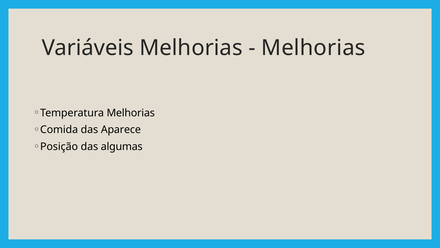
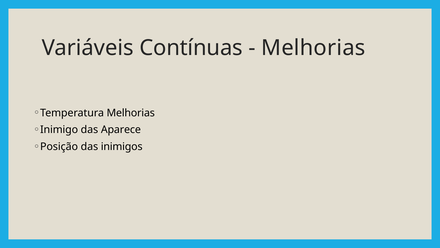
Variáveis Melhorias: Melhorias -> Contínuas
Comida: Comida -> Inimigo
algumas: algumas -> inimigos
